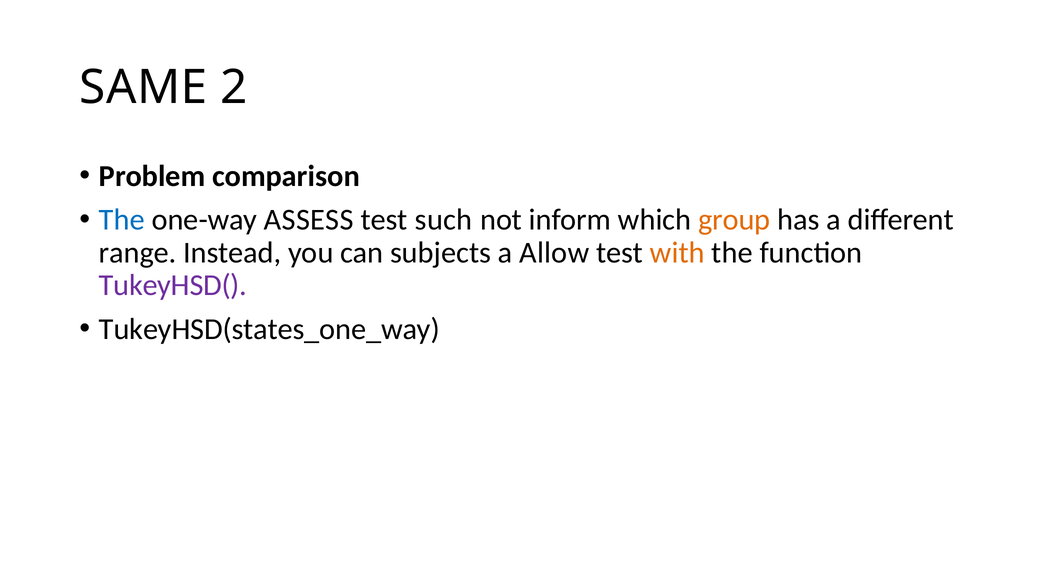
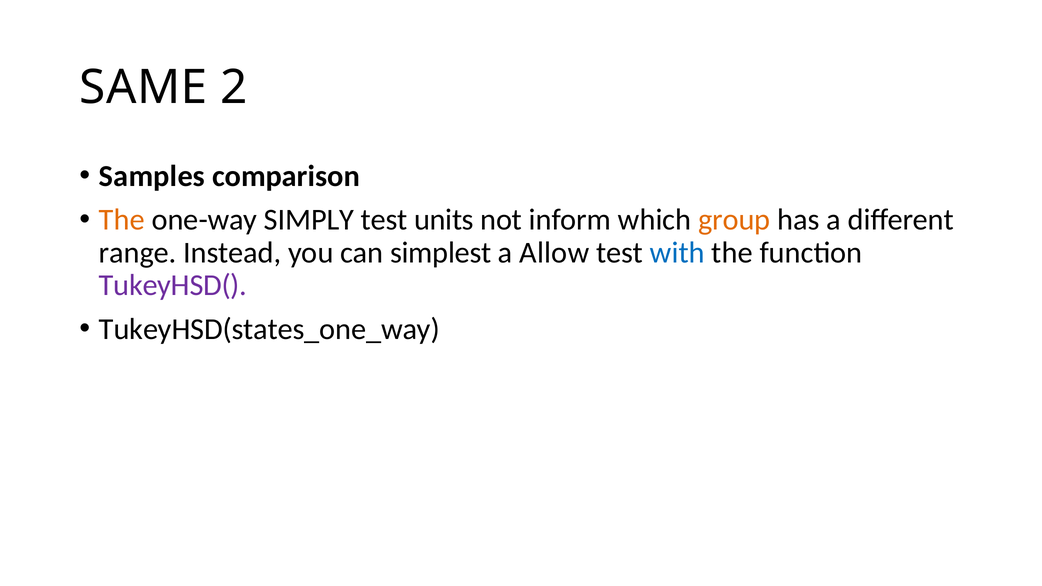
Problem: Problem -> Samples
The at (122, 220) colour: blue -> orange
ASSESS: ASSESS -> SIMPLY
such: such -> units
subjects: subjects -> simplest
with colour: orange -> blue
